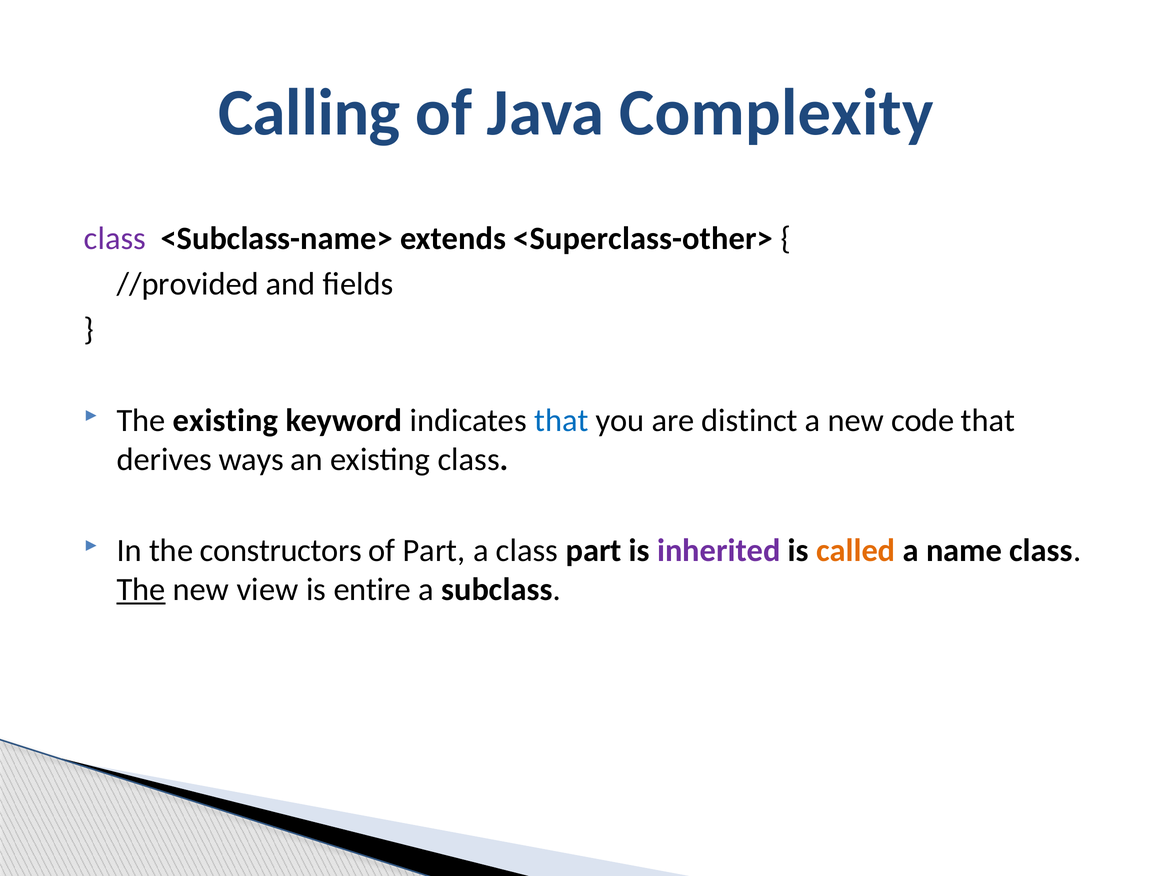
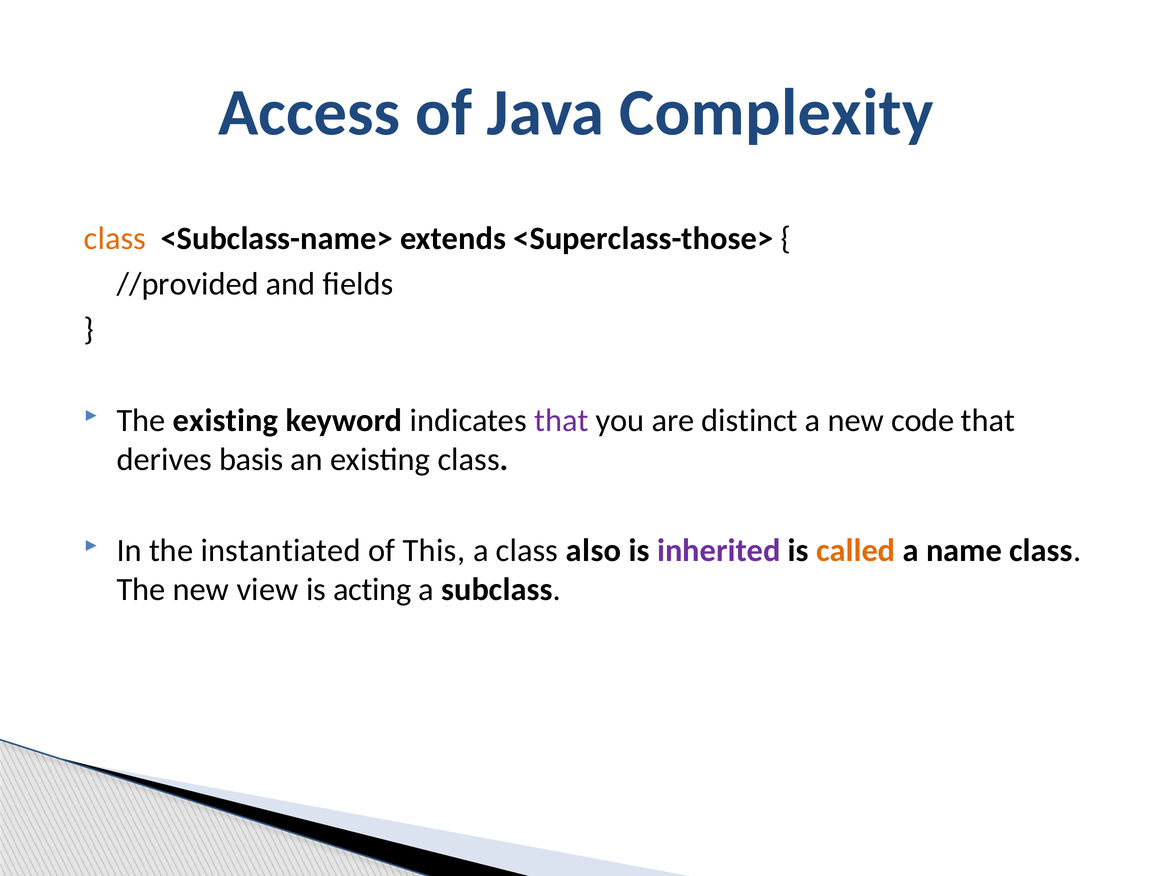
Calling: Calling -> Access
class at (115, 238) colour: purple -> orange
<Superclass-other>: <Superclass-other> -> <Superclass-those>
that at (561, 420) colour: blue -> purple
ways: ways -> basis
constructors: constructors -> instantiated
of Part: Part -> This
class part: part -> also
The at (141, 589) underline: present -> none
entire: entire -> acting
